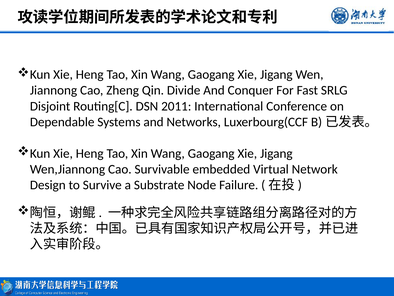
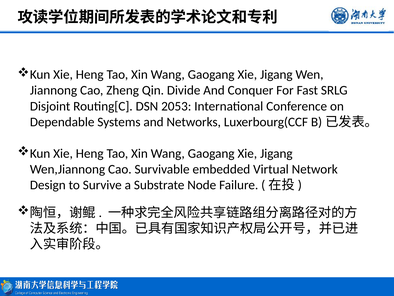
2011: 2011 -> 2053
